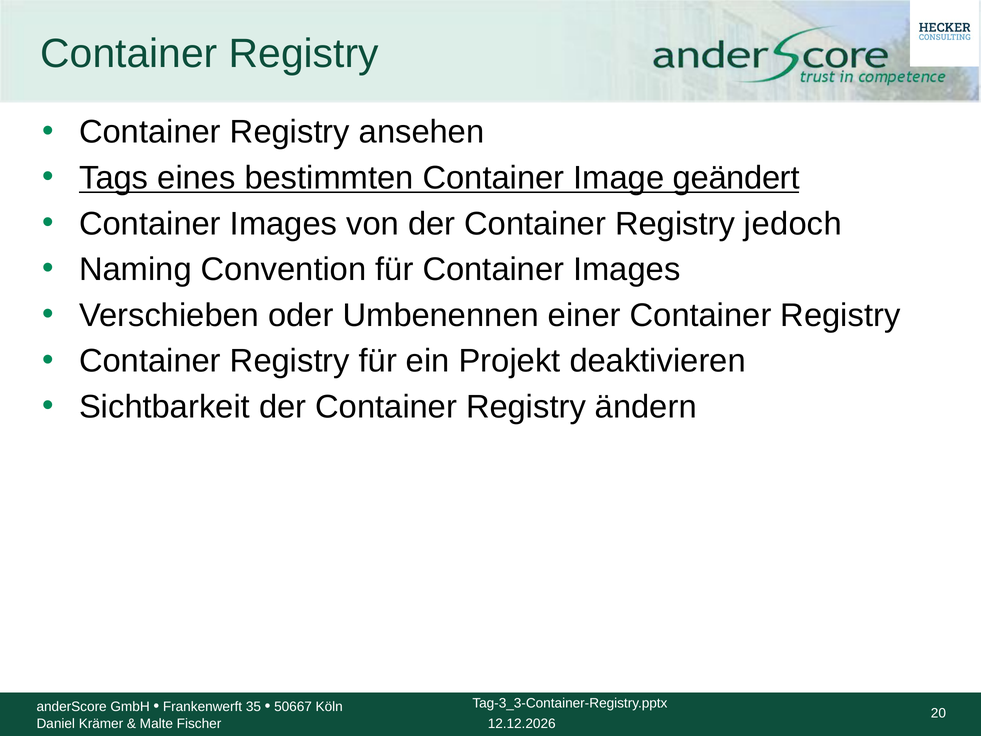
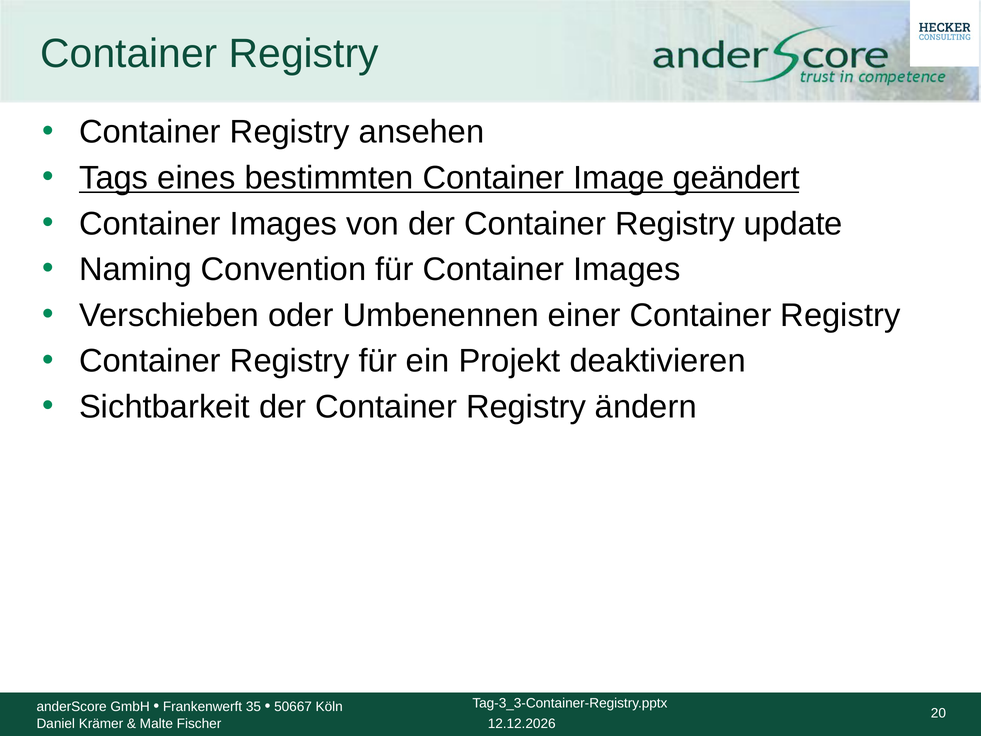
jedoch: jedoch -> update
